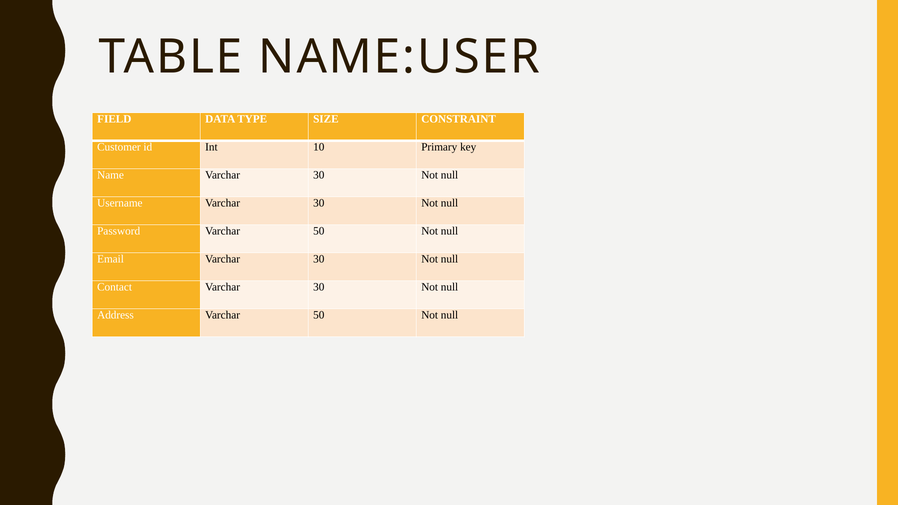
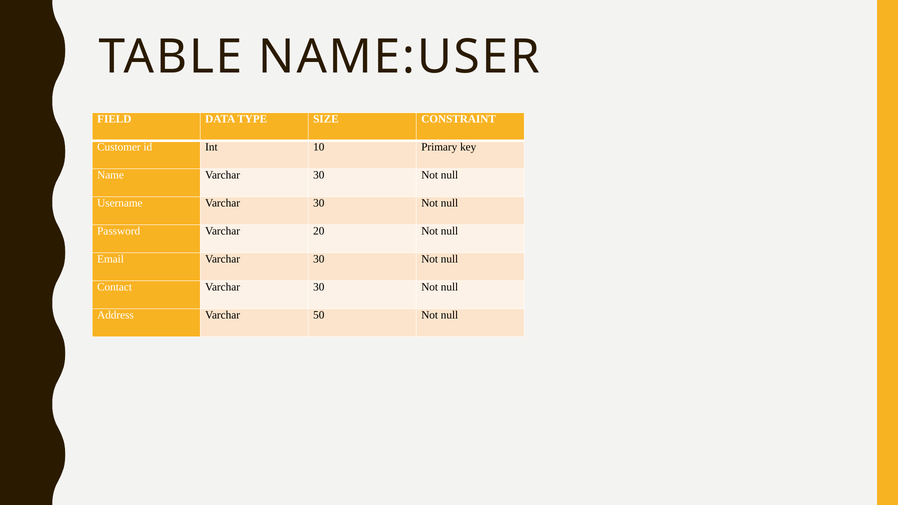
Password Varchar 50: 50 -> 20
